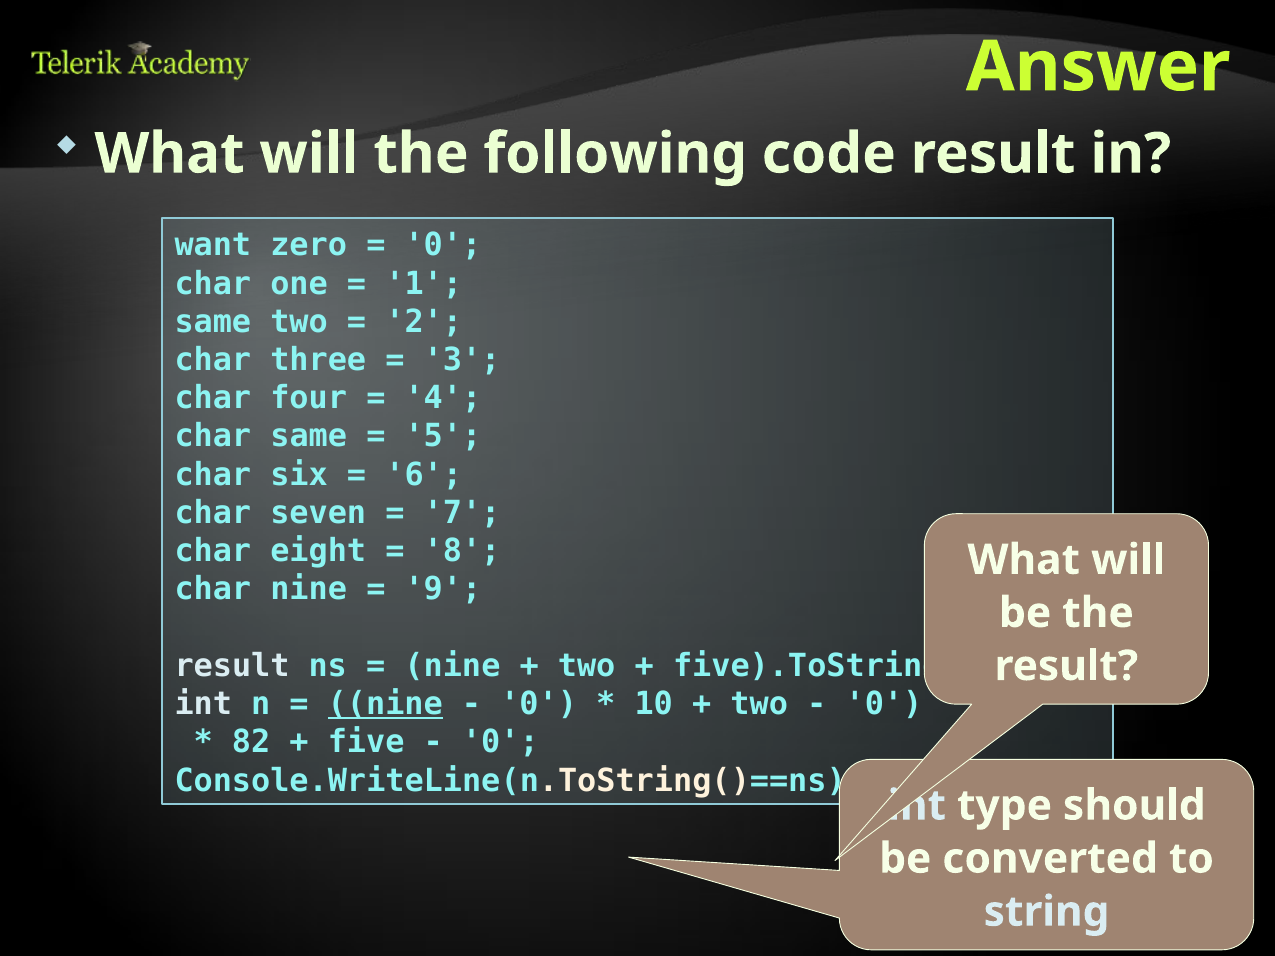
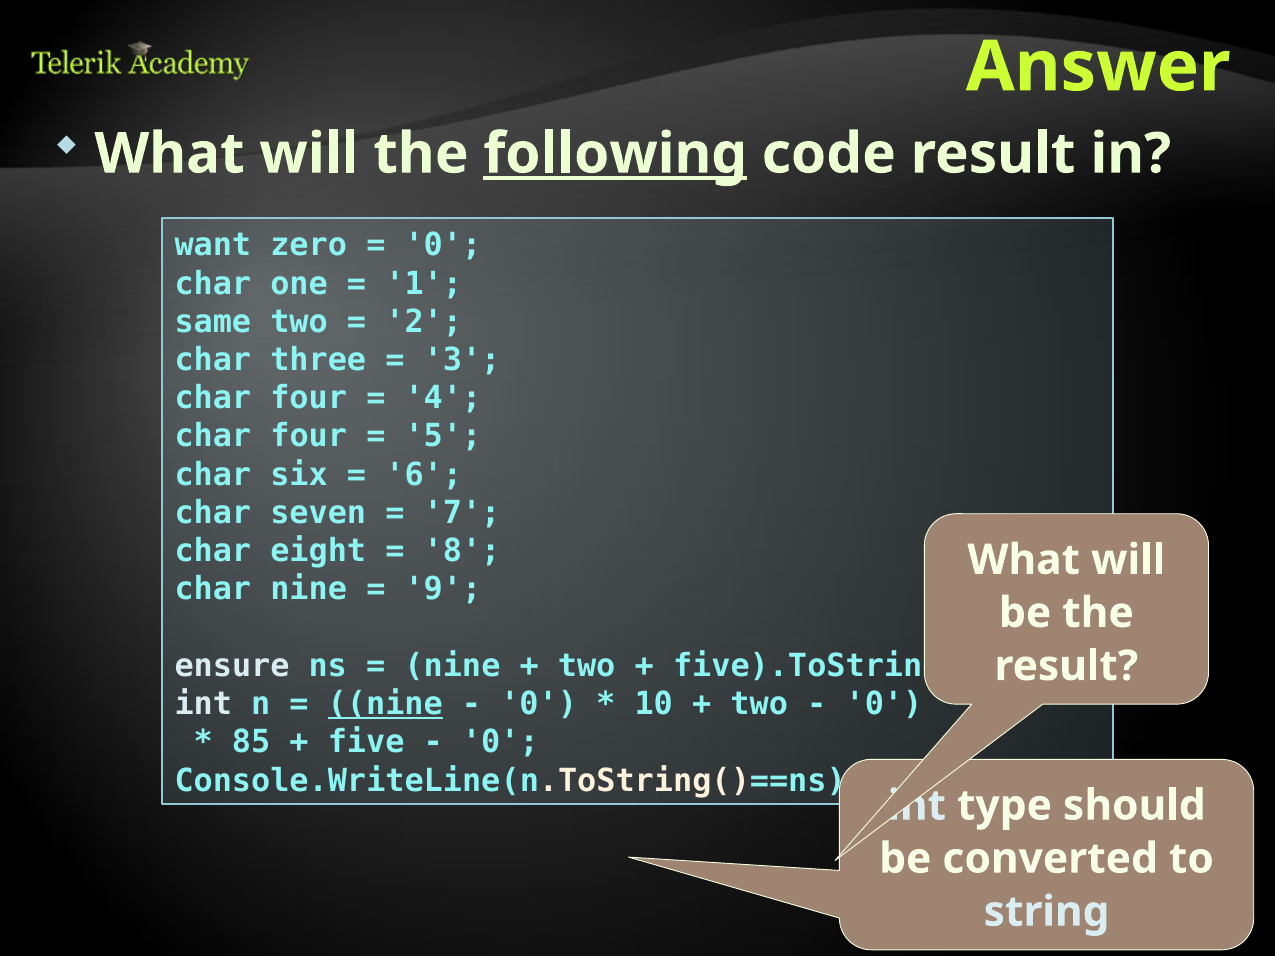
following underline: none -> present
same at (309, 437): same -> four
result at (232, 666): result -> ensure
82: 82 -> 85
